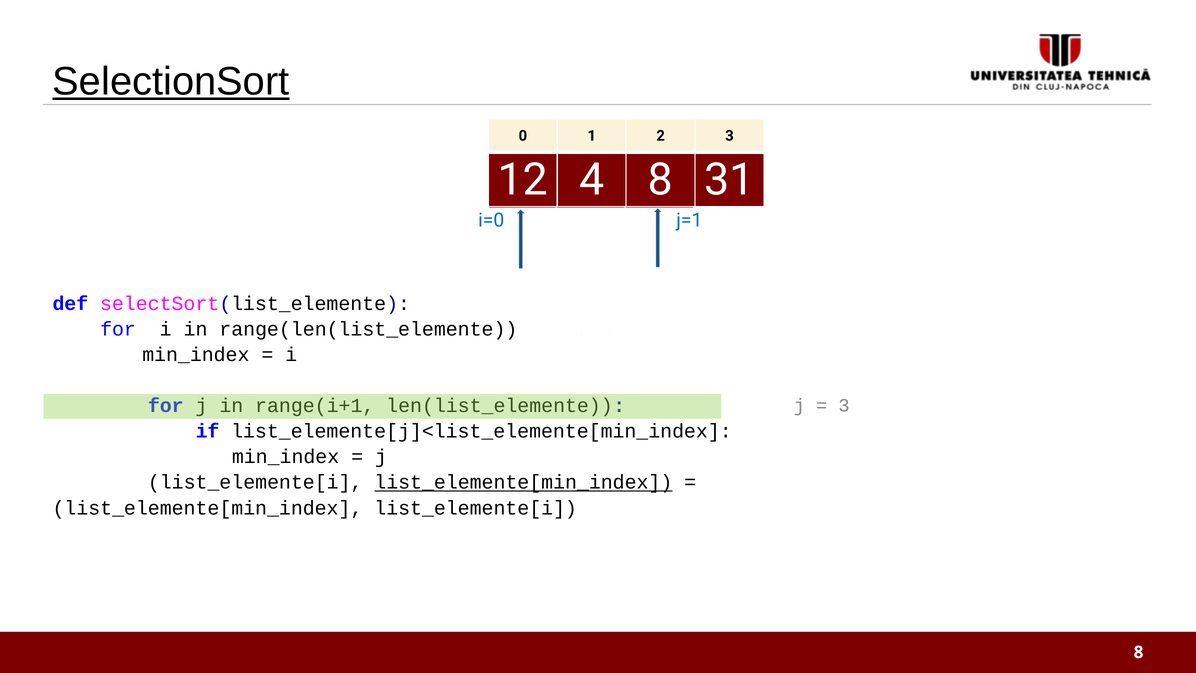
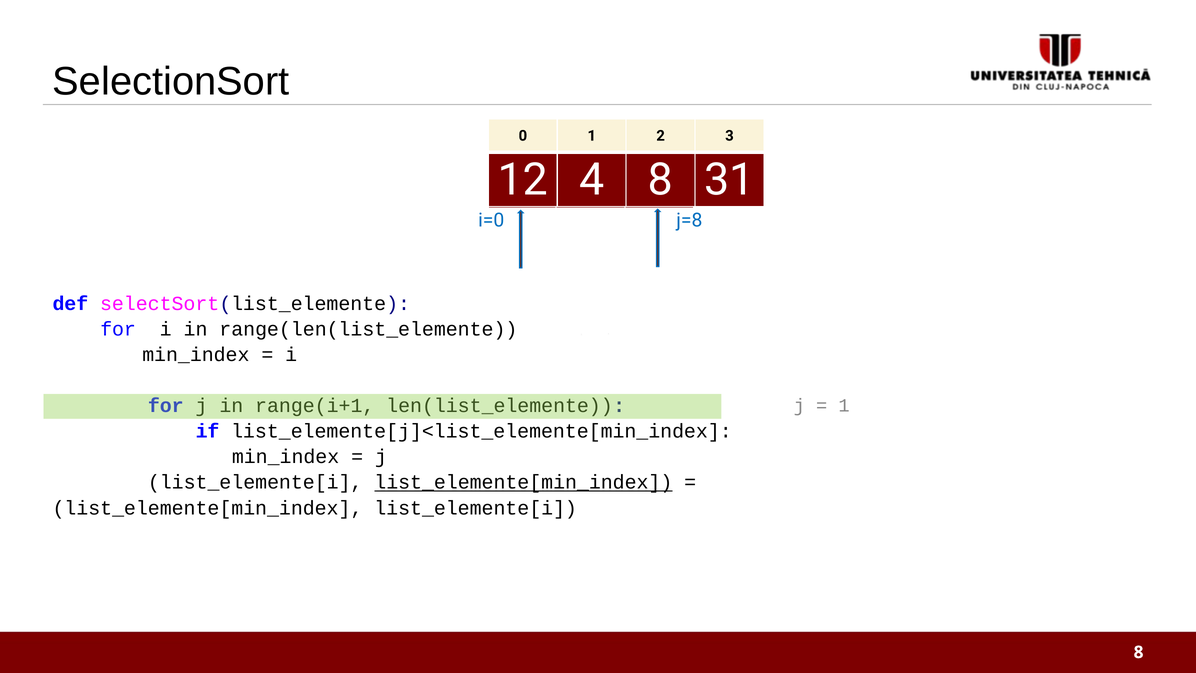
SelectionSort underline: present -> none
j=1: j=1 -> j=8
3 at (844, 405): 3 -> 1
